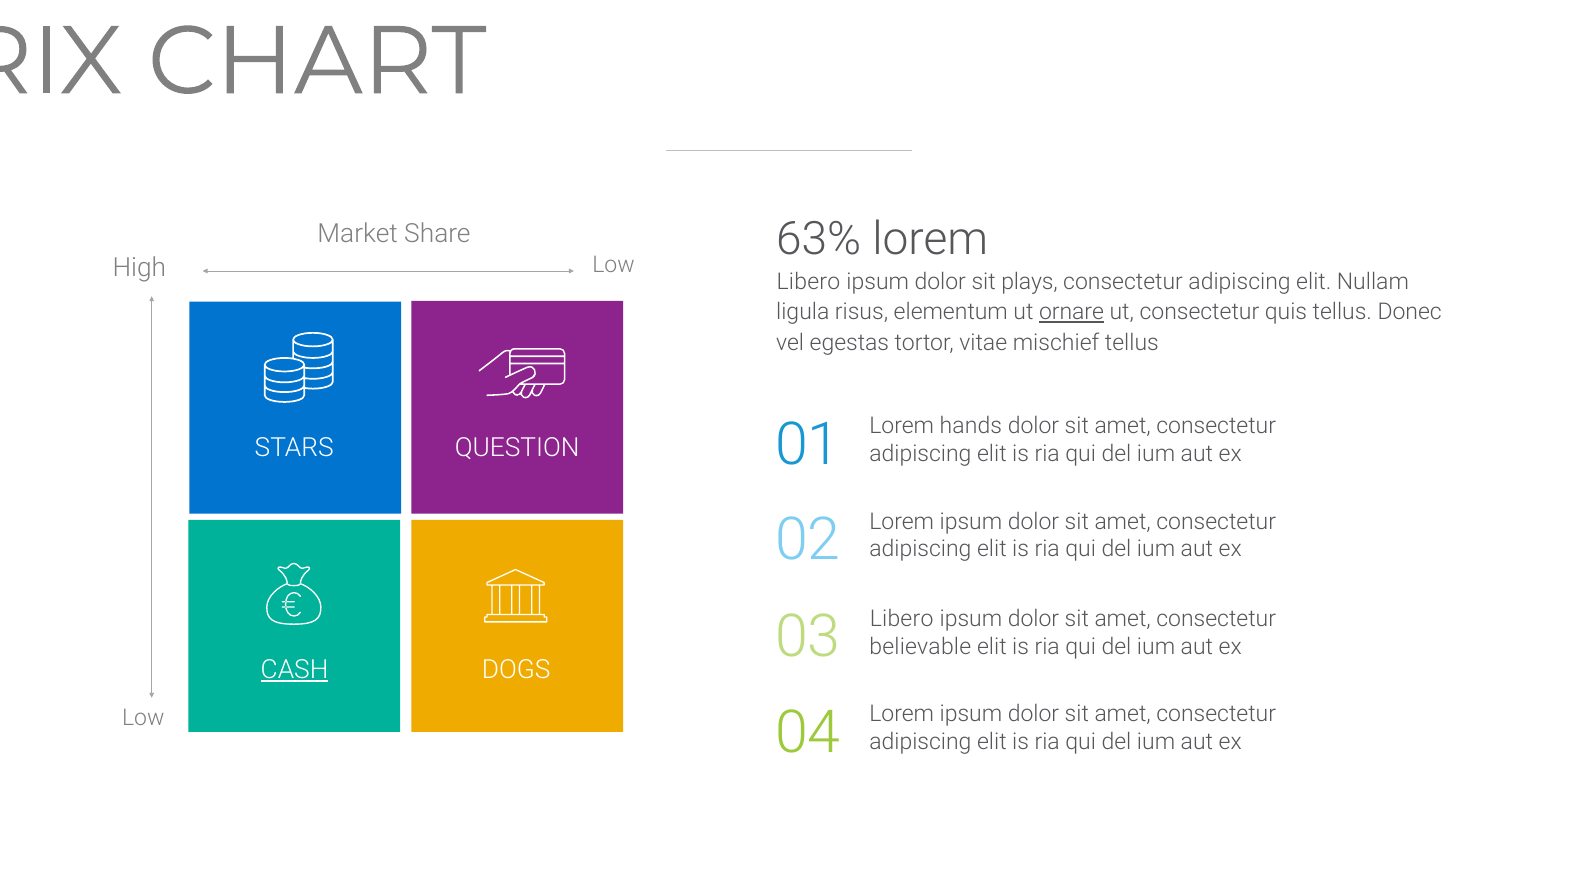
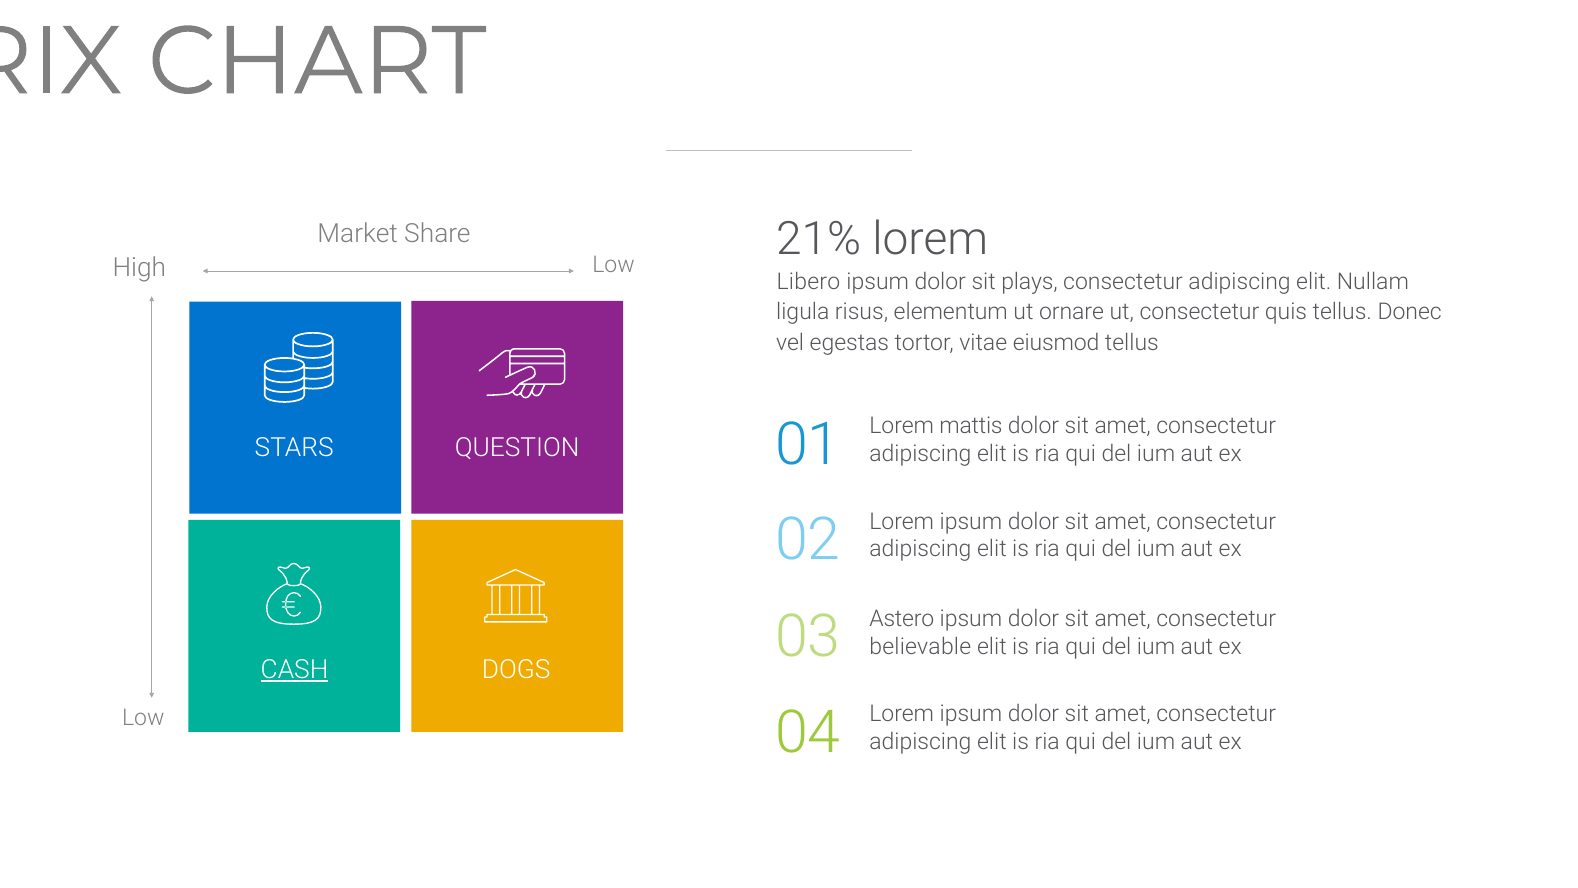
63%: 63% -> 21%
ornare underline: present -> none
mischief: mischief -> eiusmod
hands: hands -> mattis
Libero at (902, 619): Libero -> Astero
